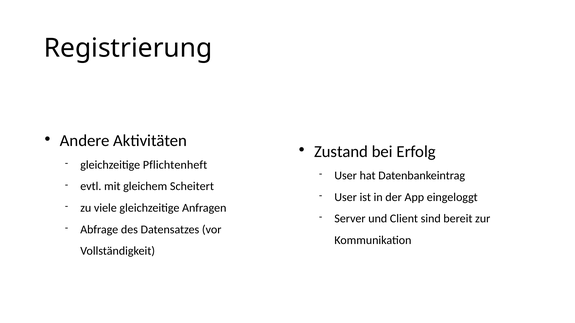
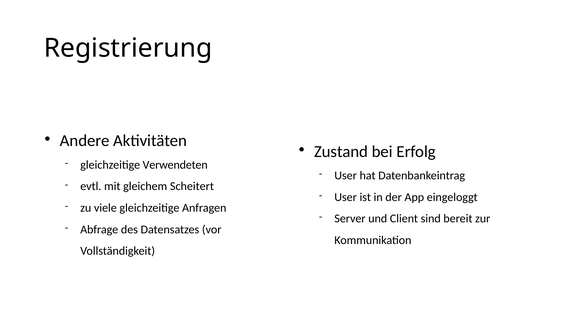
Pflichtenheft: Pflichtenheft -> Verwendeten
